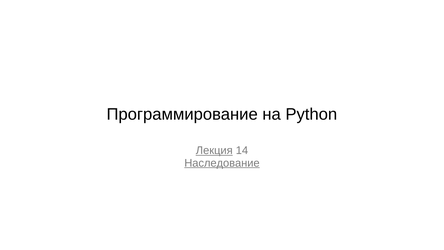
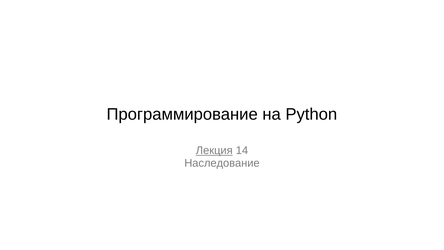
Наследование underline: present -> none
